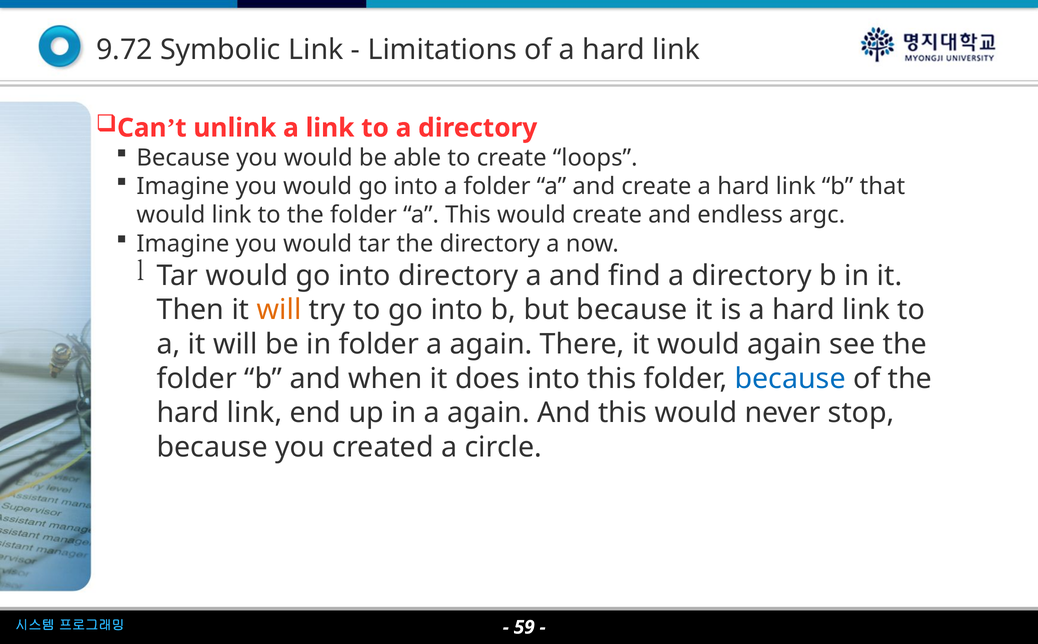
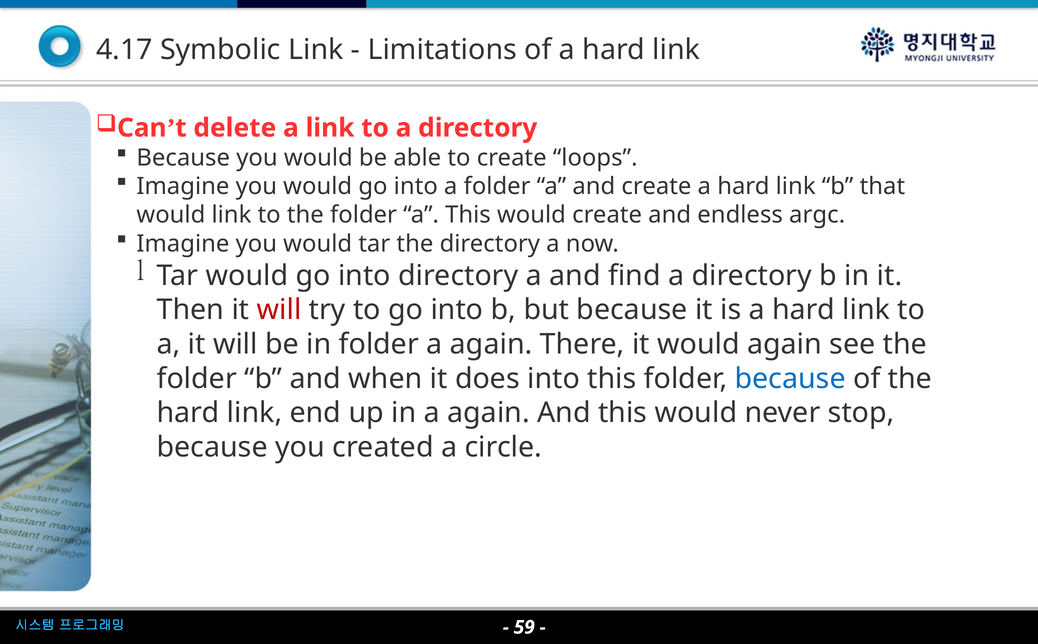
9.72: 9.72 -> 4.17
unlink: unlink -> delete
will at (279, 310) colour: orange -> red
